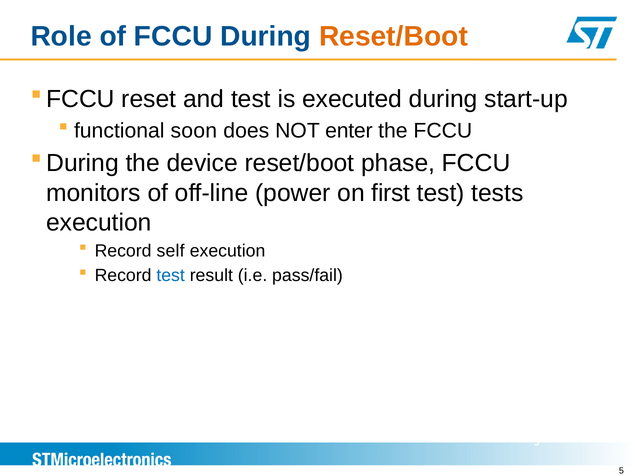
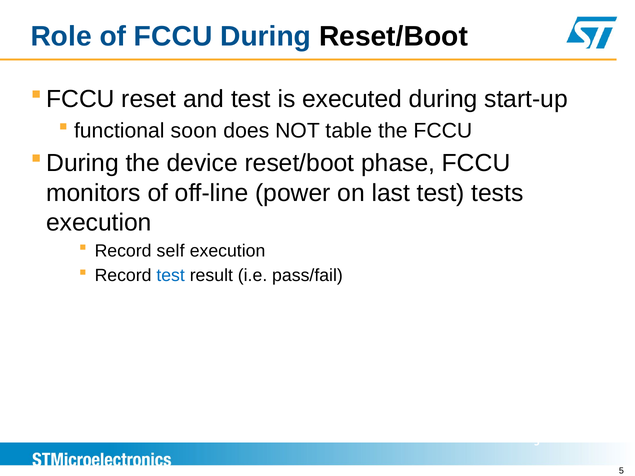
Reset/Boot at (393, 36) colour: orange -> black
enter: enter -> table
first: first -> last
